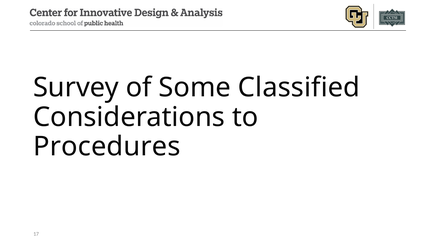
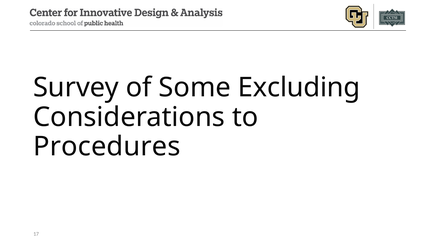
Classified: Classified -> Excluding
